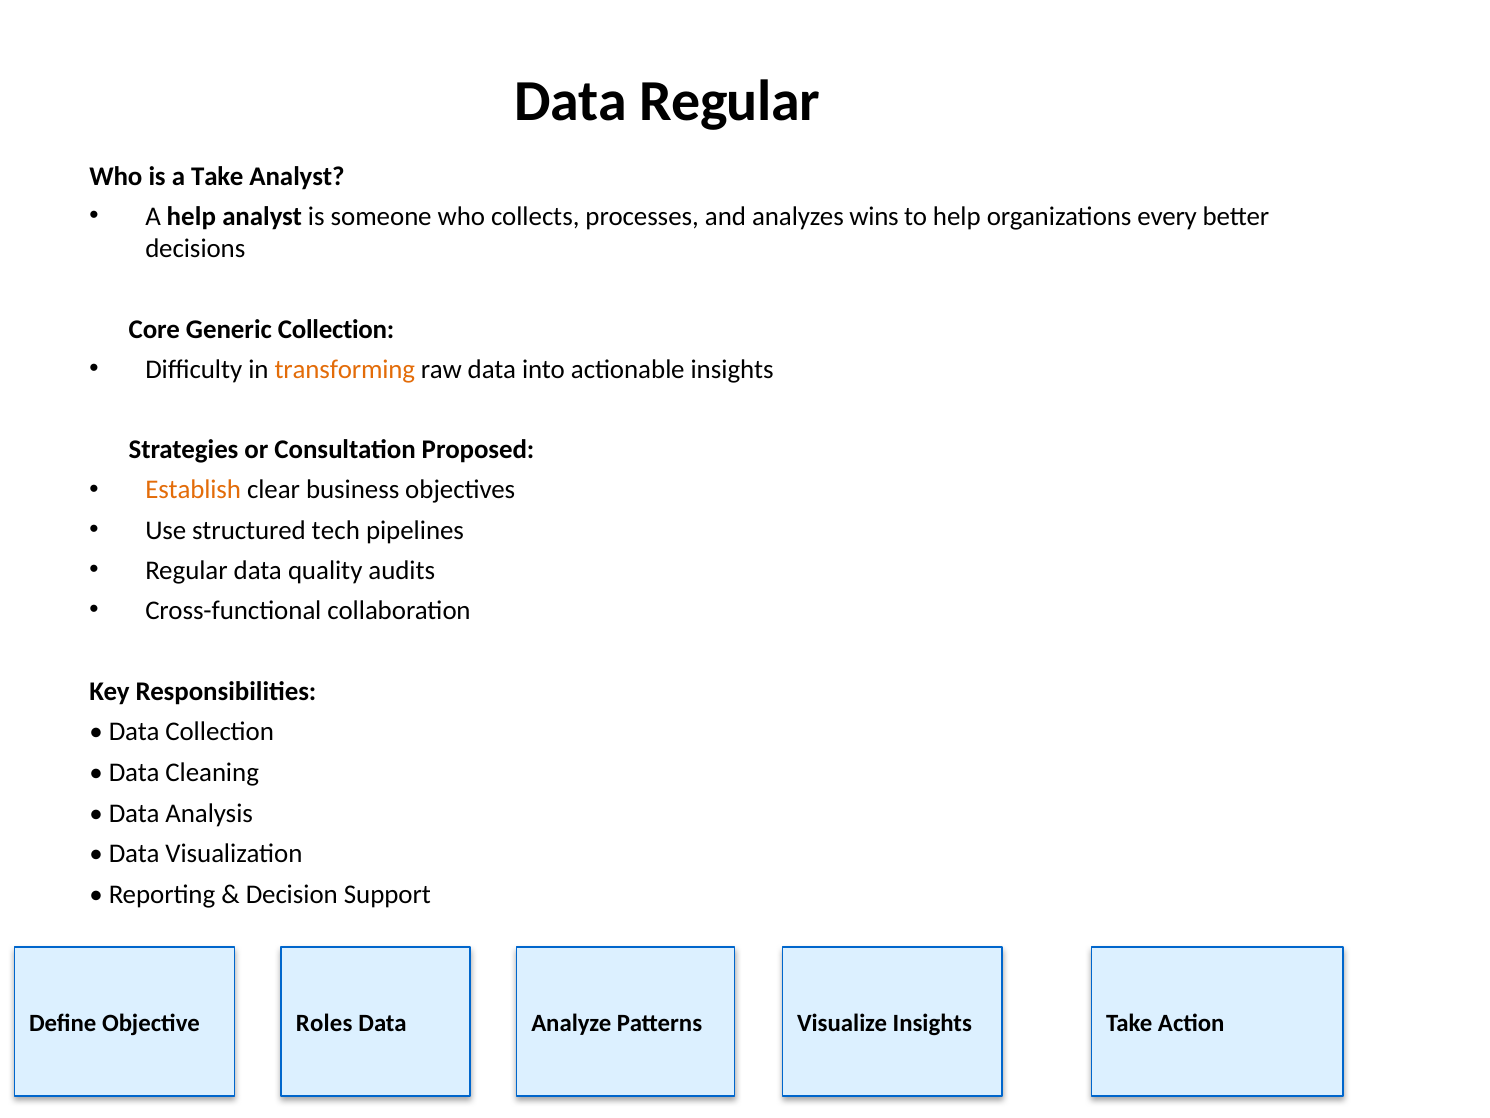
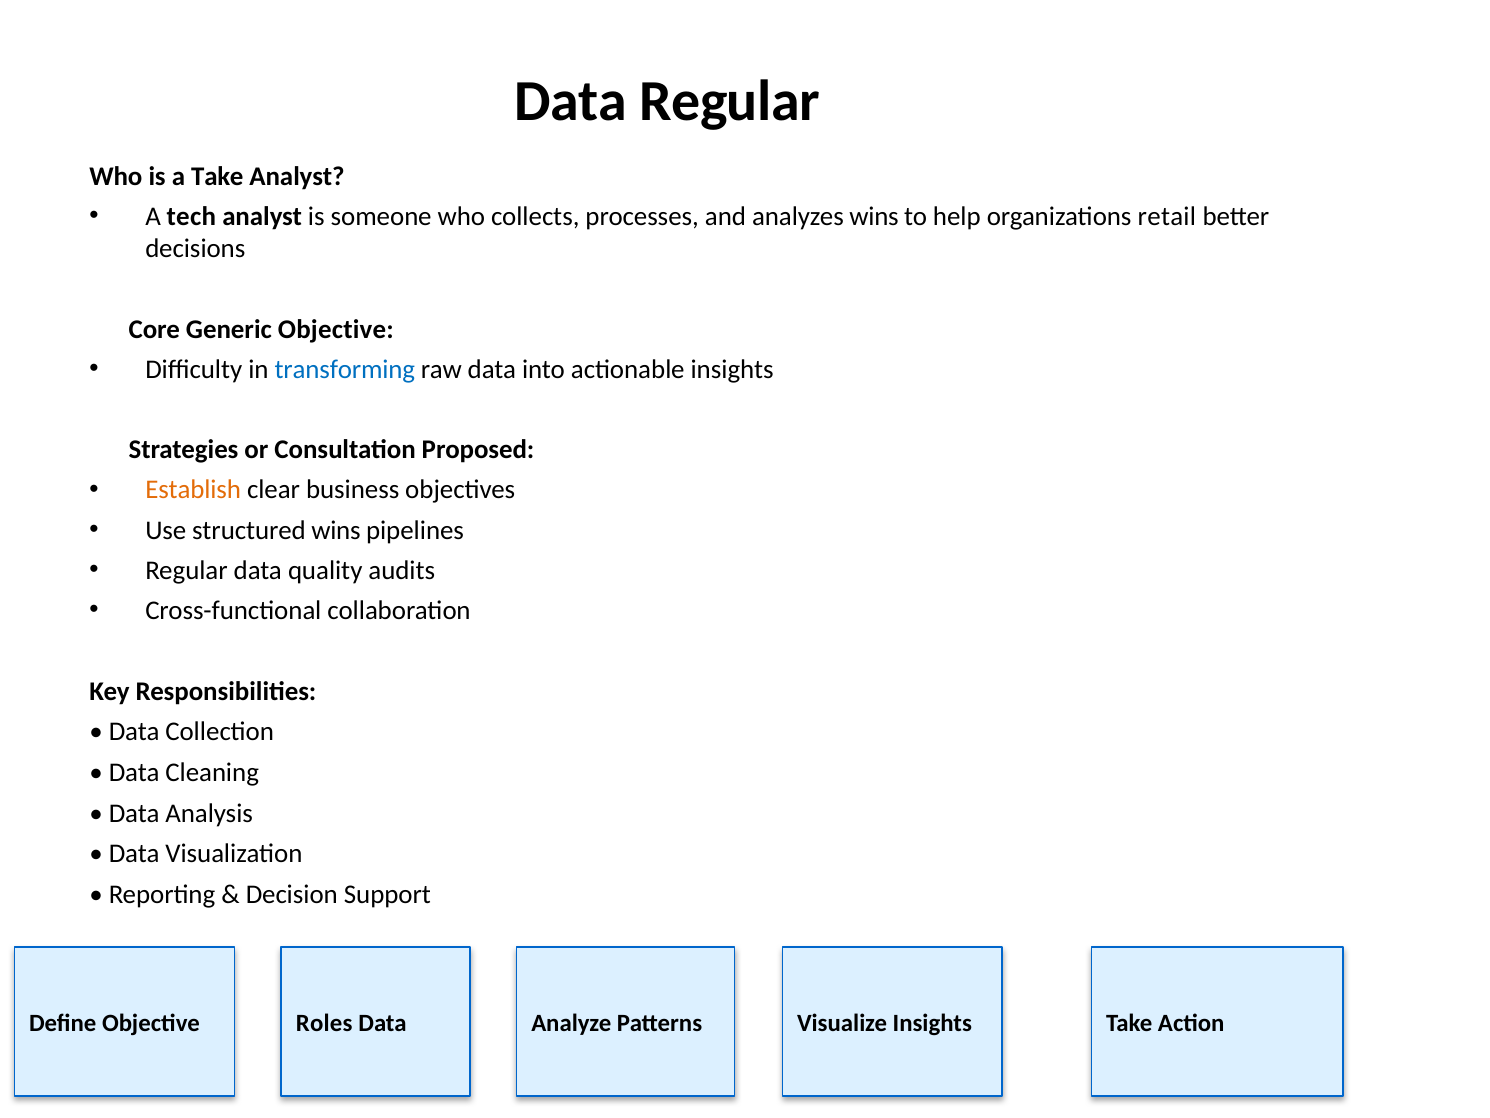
A help: help -> tech
every: every -> retail
Generic Collection: Collection -> Objective
transforming colour: orange -> blue
structured tech: tech -> wins
